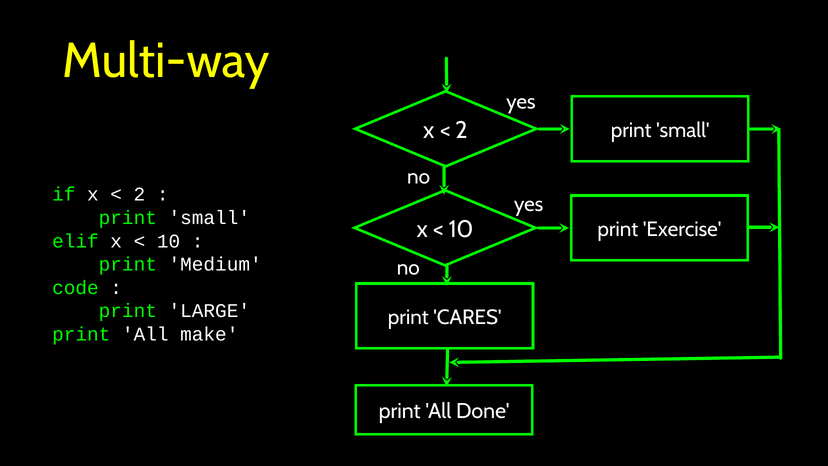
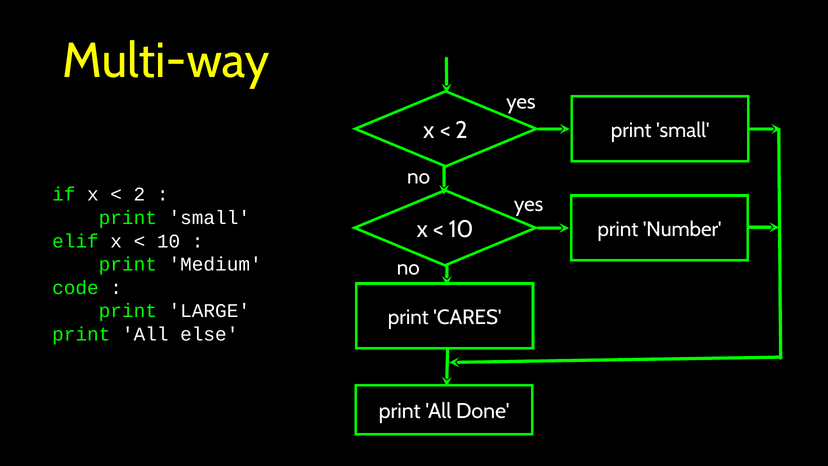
Exercise: Exercise -> Number
make: make -> else
